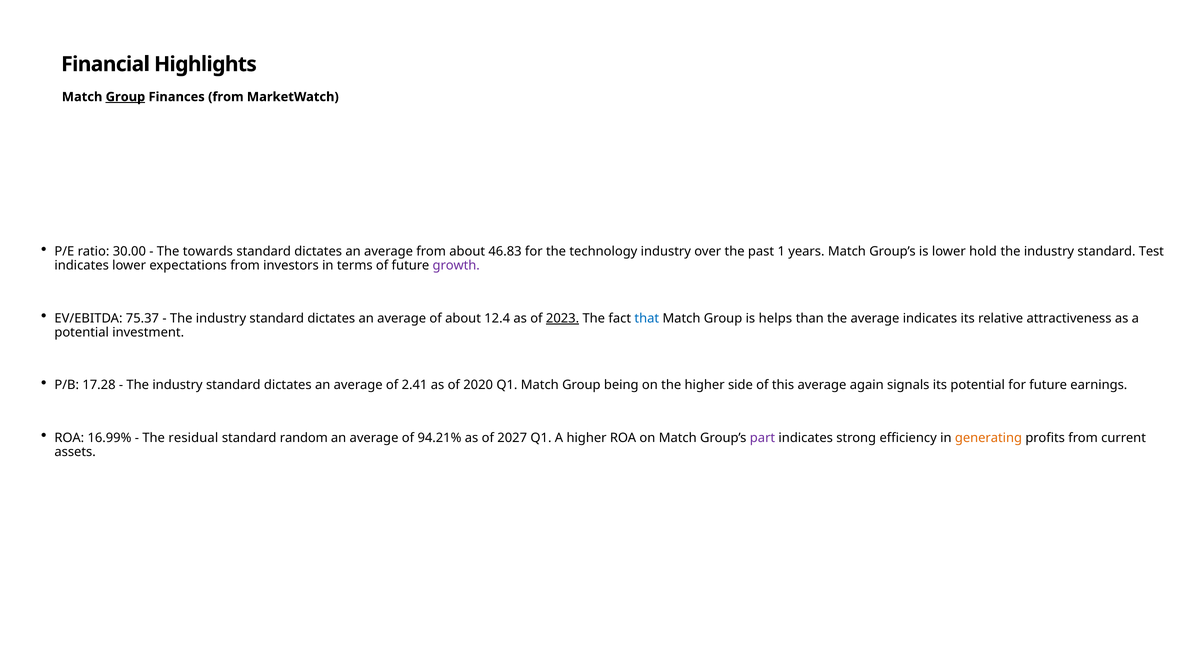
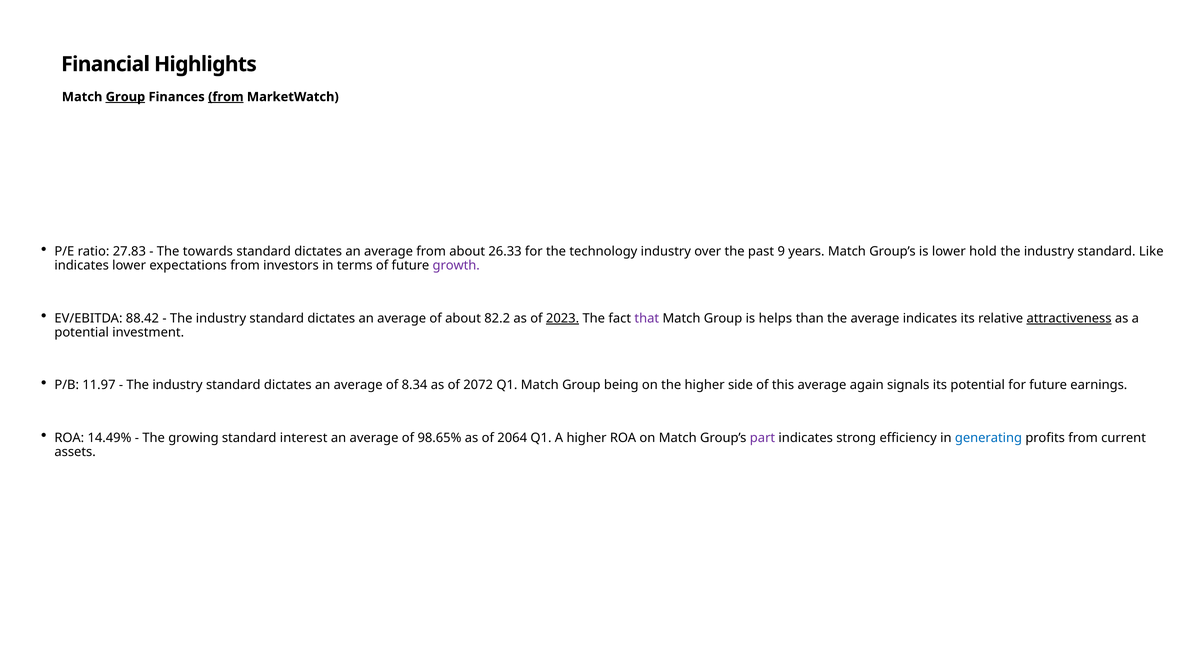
from at (226, 97) underline: none -> present
30.00: 30.00 -> 27.83
46.83: 46.83 -> 26.33
1: 1 -> 9
Test: Test -> Like
75.37: 75.37 -> 88.42
12.4: 12.4 -> 82.2
that colour: blue -> purple
attractiveness underline: none -> present
17.28: 17.28 -> 11.97
2.41: 2.41 -> 8.34
2020: 2020 -> 2072
16.99%: 16.99% -> 14.49%
residual: residual -> growing
random: random -> interest
94.21%: 94.21% -> 98.65%
2027: 2027 -> 2064
generating colour: orange -> blue
